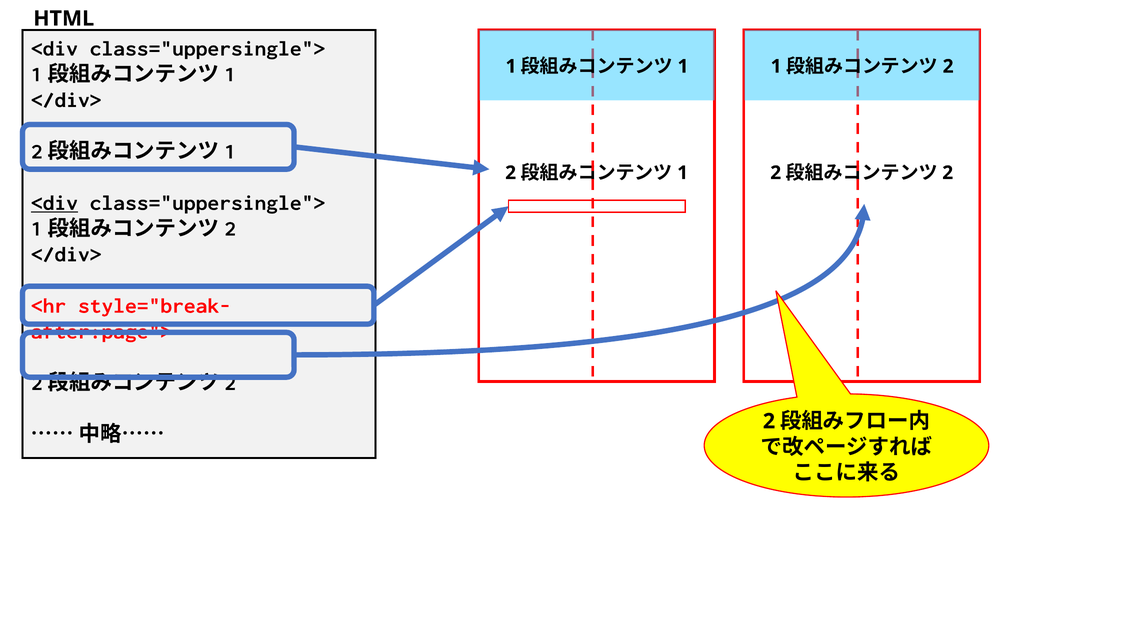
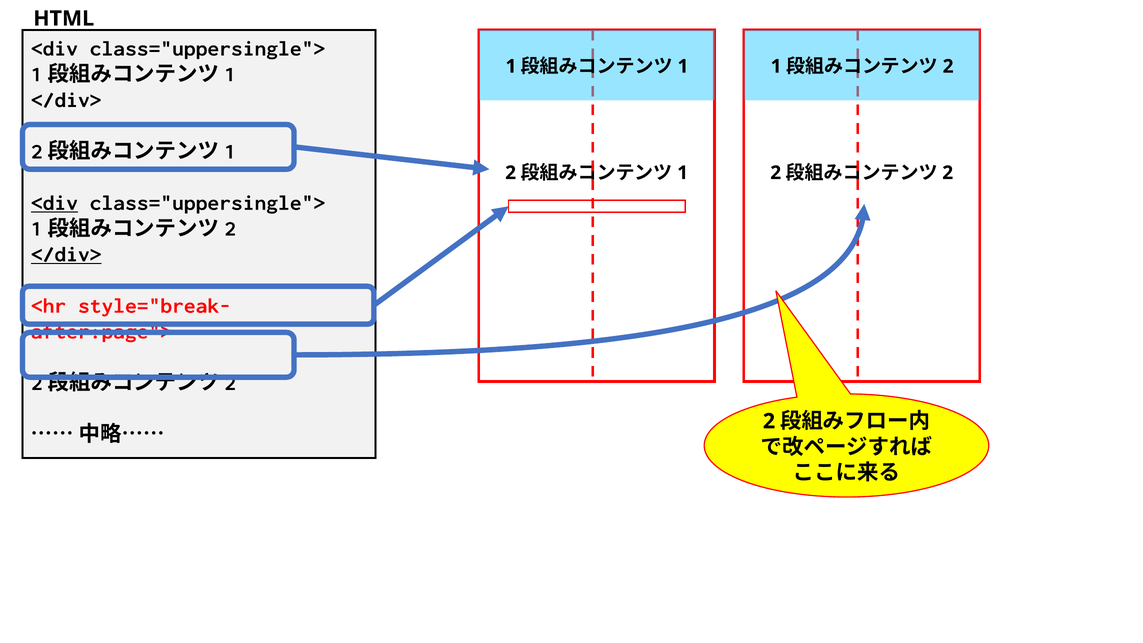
</div> at (66, 254) underline: none -> present
